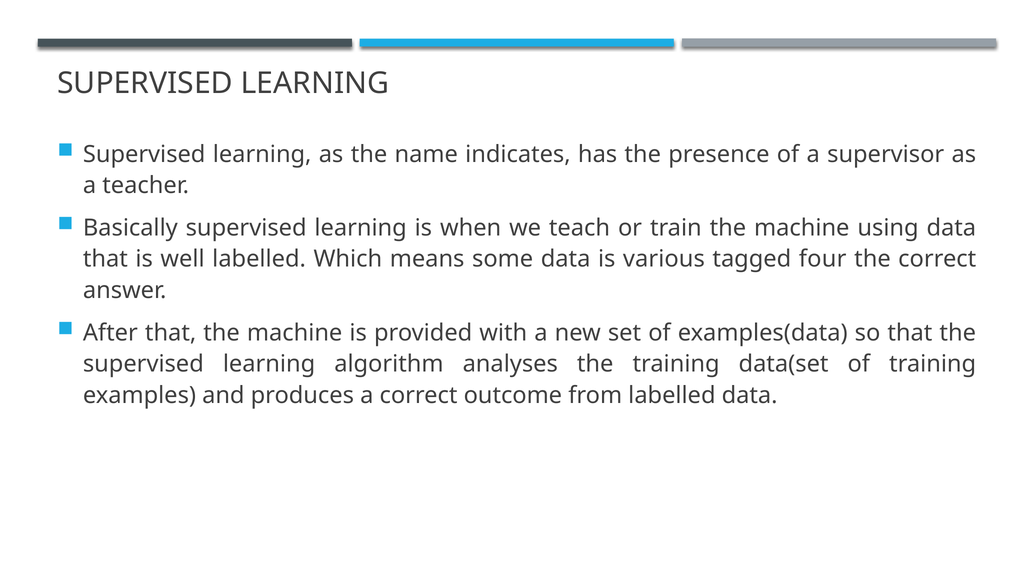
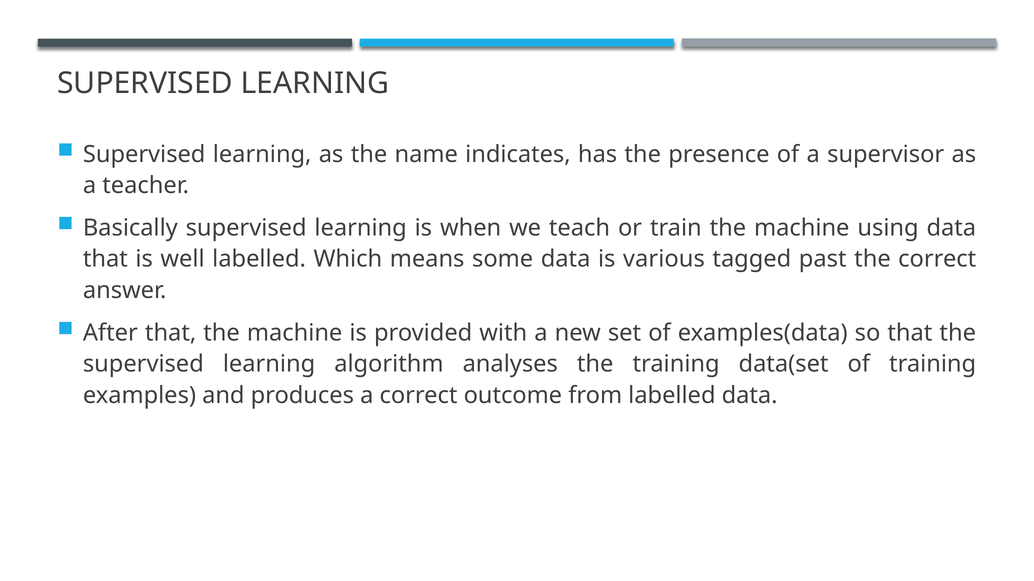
four: four -> past
